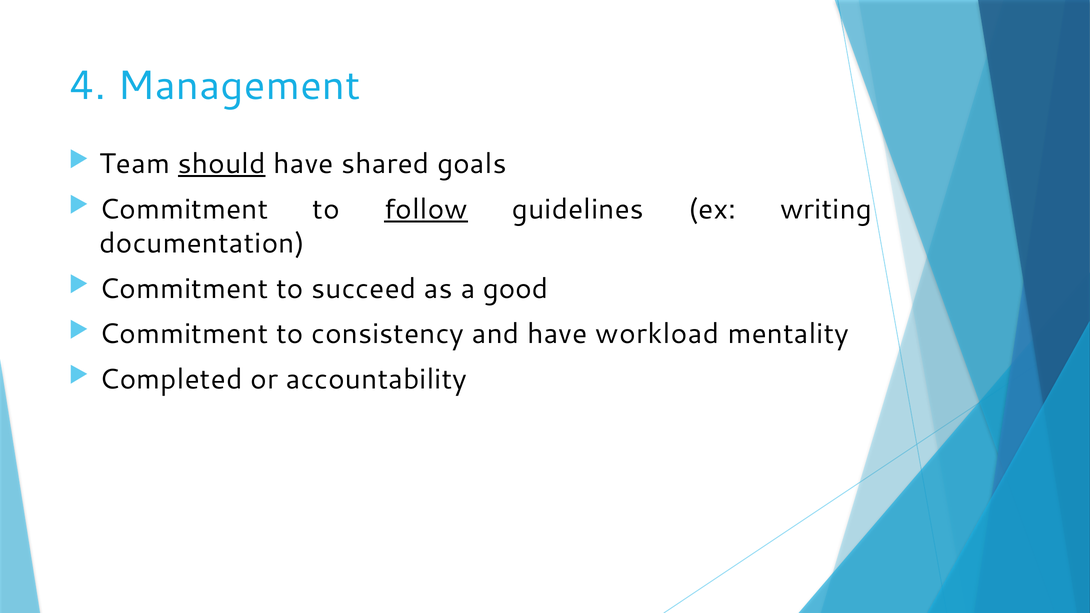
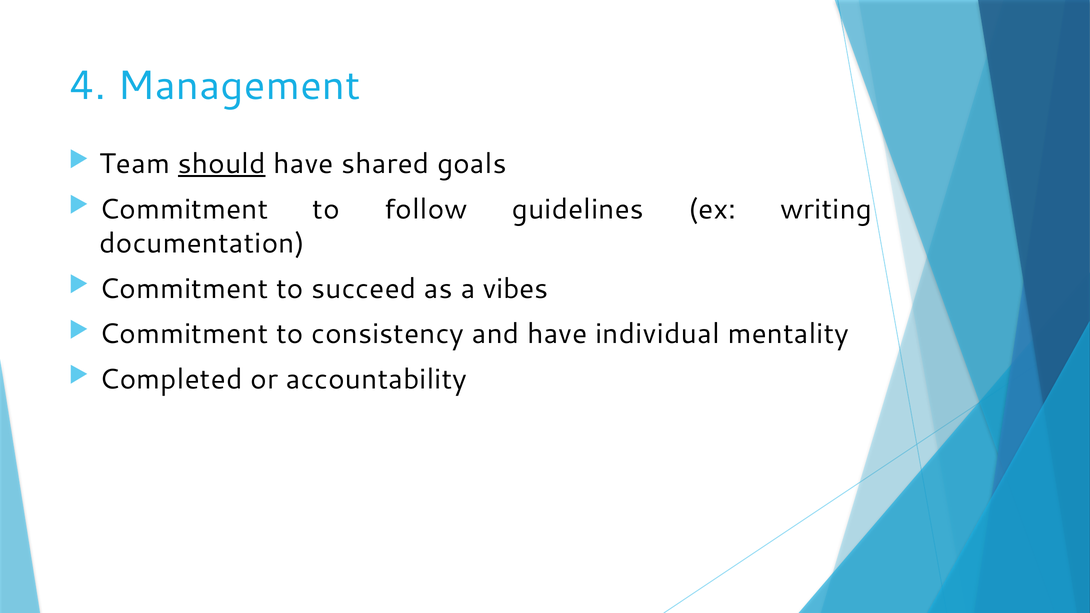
follow underline: present -> none
good: good -> vibes
workload: workload -> individual
